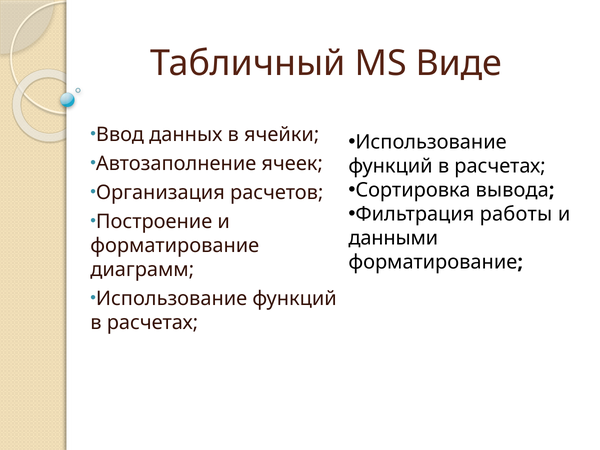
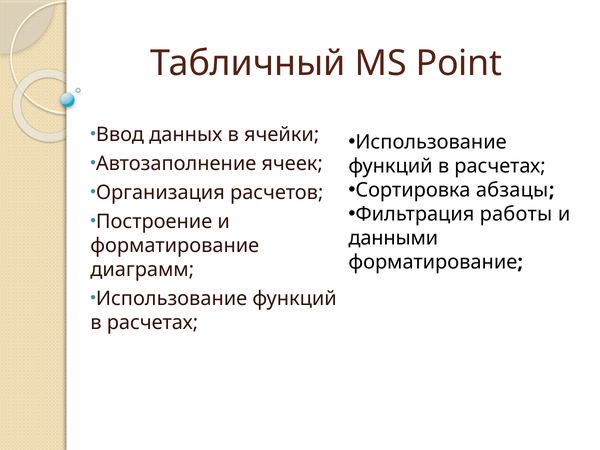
Виде: Виде -> Point
вывода: вывода -> абзацы
